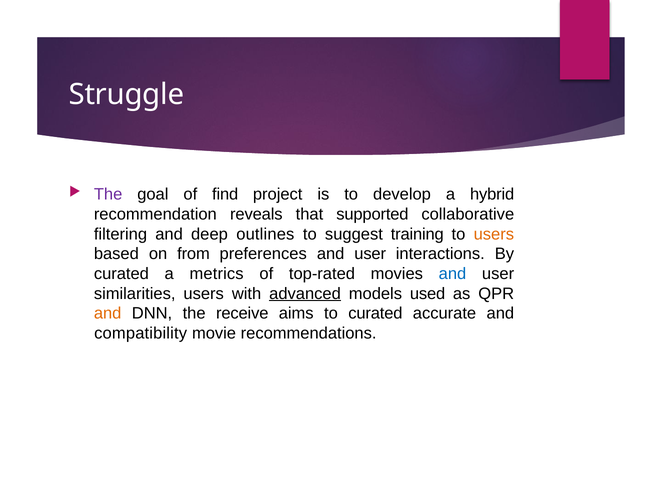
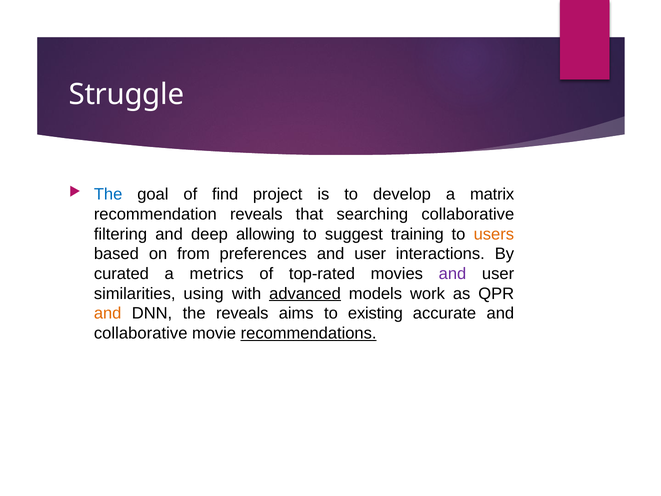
The at (108, 194) colour: purple -> blue
hybrid: hybrid -> matrix
supported: supported -> searching
outlines: outlines -> allowing
and at (453, 274) colour: blue -> purple
similarities users: users -> using
used: used -> work
the receive: receive -> reveals
to curated: curated -> existing
compatibility at (141, 333): compatibility -> collaborative
recommendations underline: none -> present
